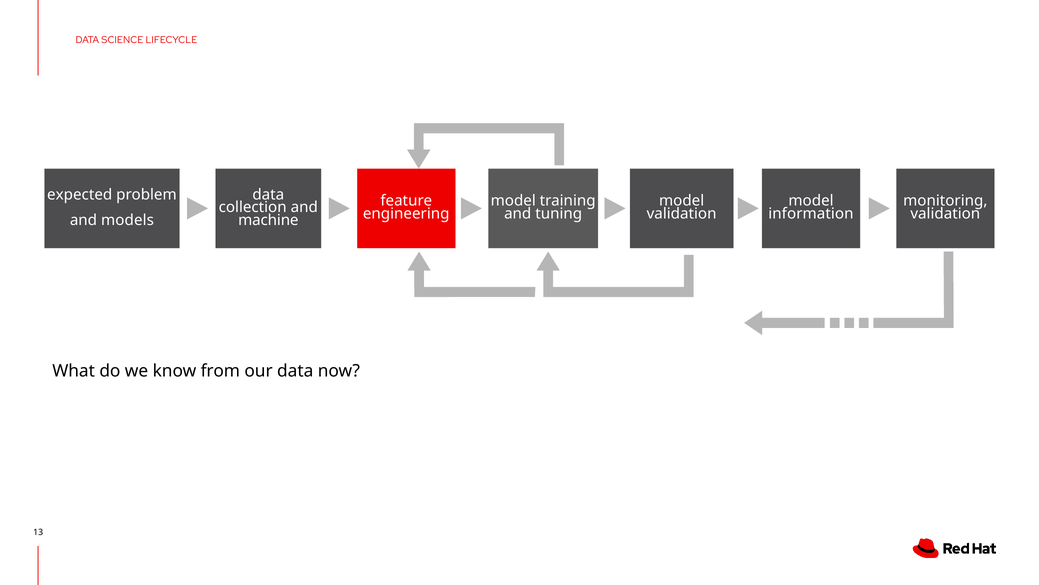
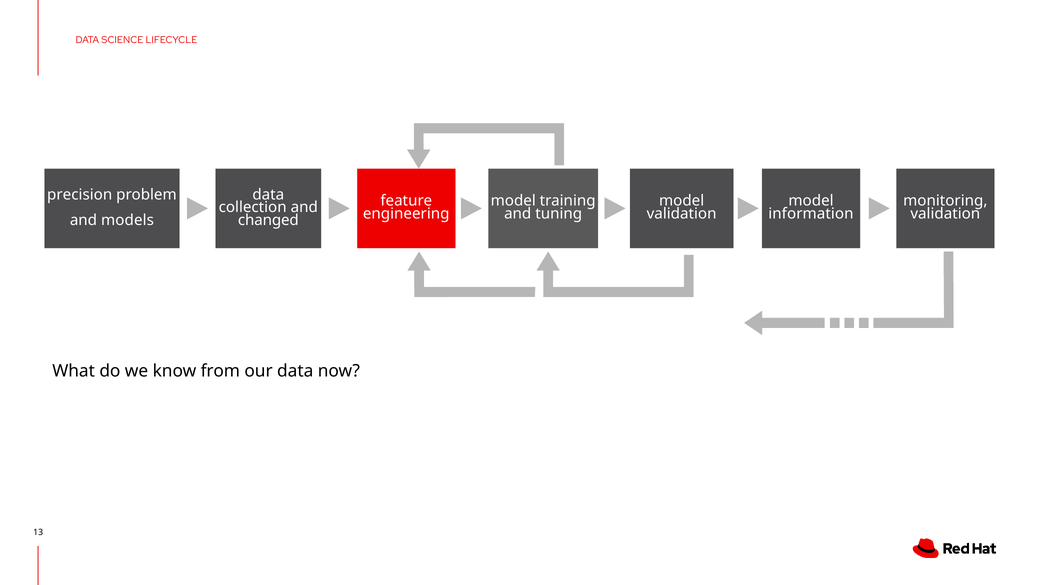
expected: expected -> precision
machine: machine -> changed
